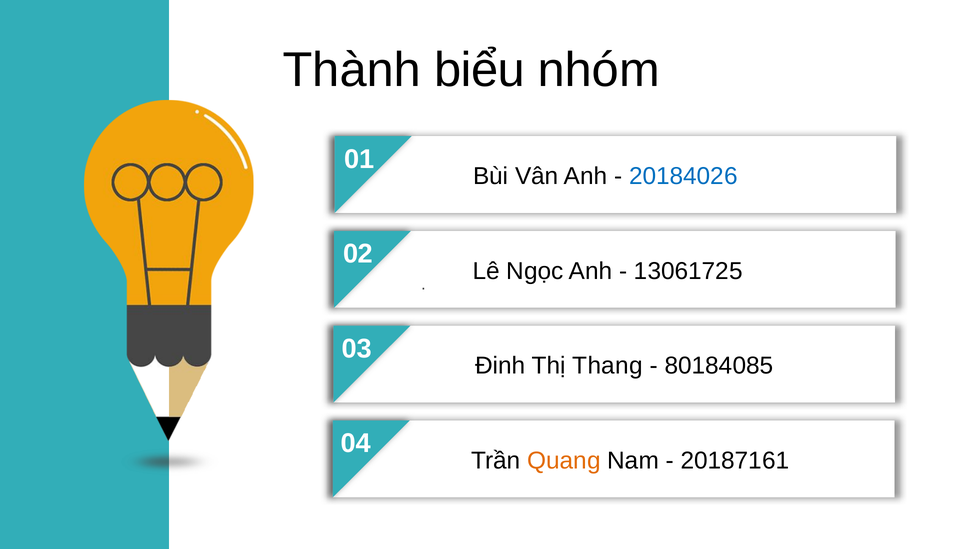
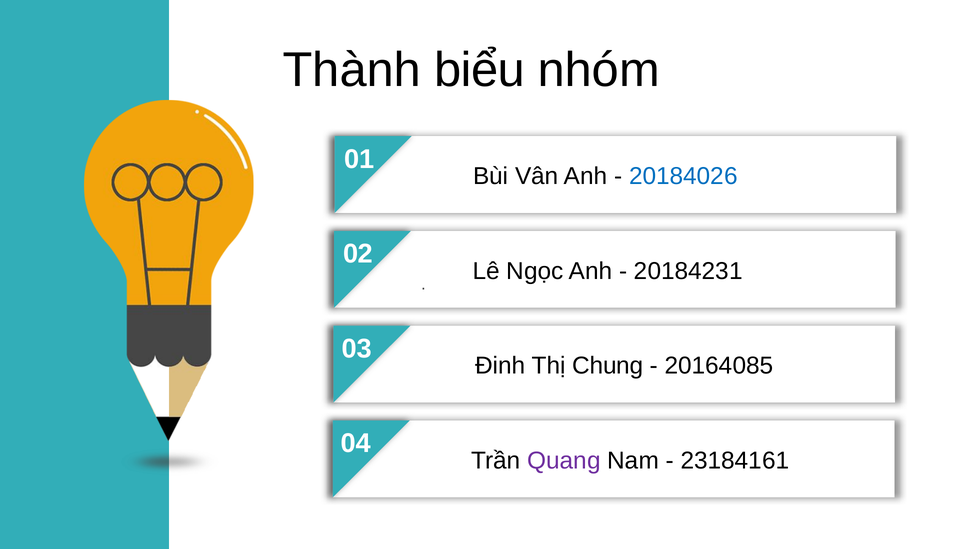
13061725: 13061725 -> 20184231
Thang: Thang -> Chung
80184085: 80184085 -> 20164085
Quang colour: orange -> purple
20187161: 20187161 -> 23184161
